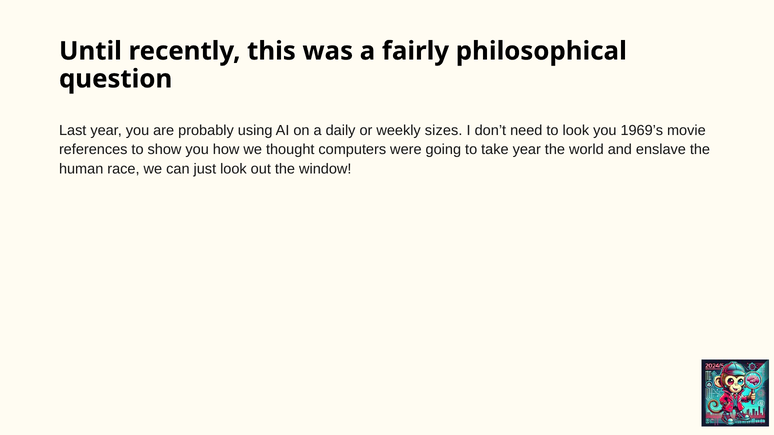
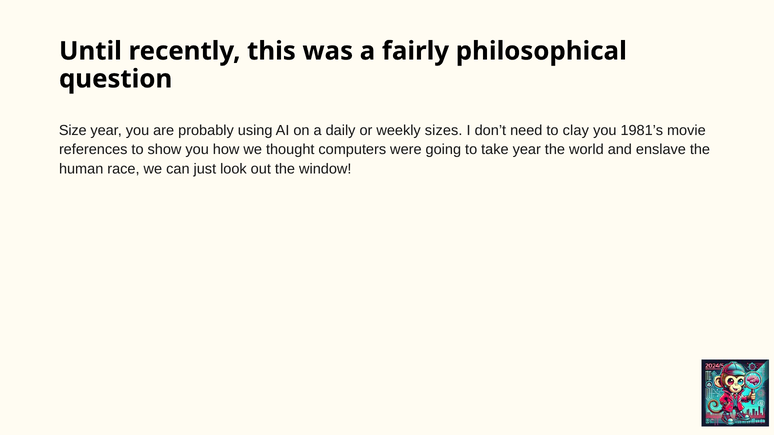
Last: Last -> Size
to look: look -> clay
1969’s: 1969’s -> 1981’s
